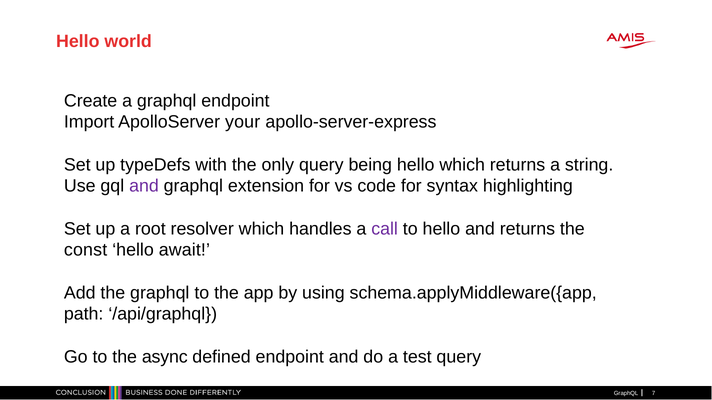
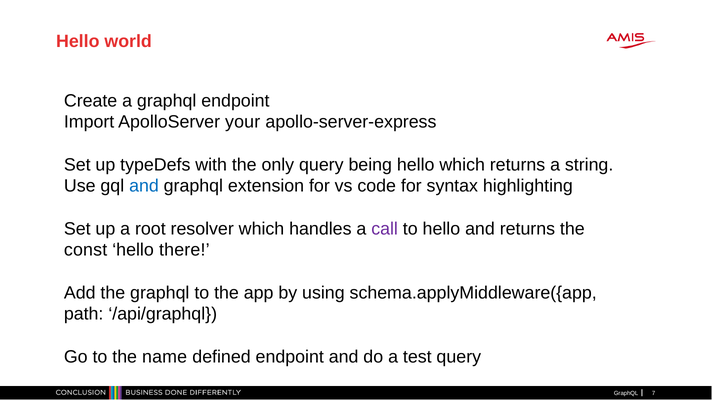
and at (144, 186) colour: purple -> blue
await: await -> there
async: async -> name
